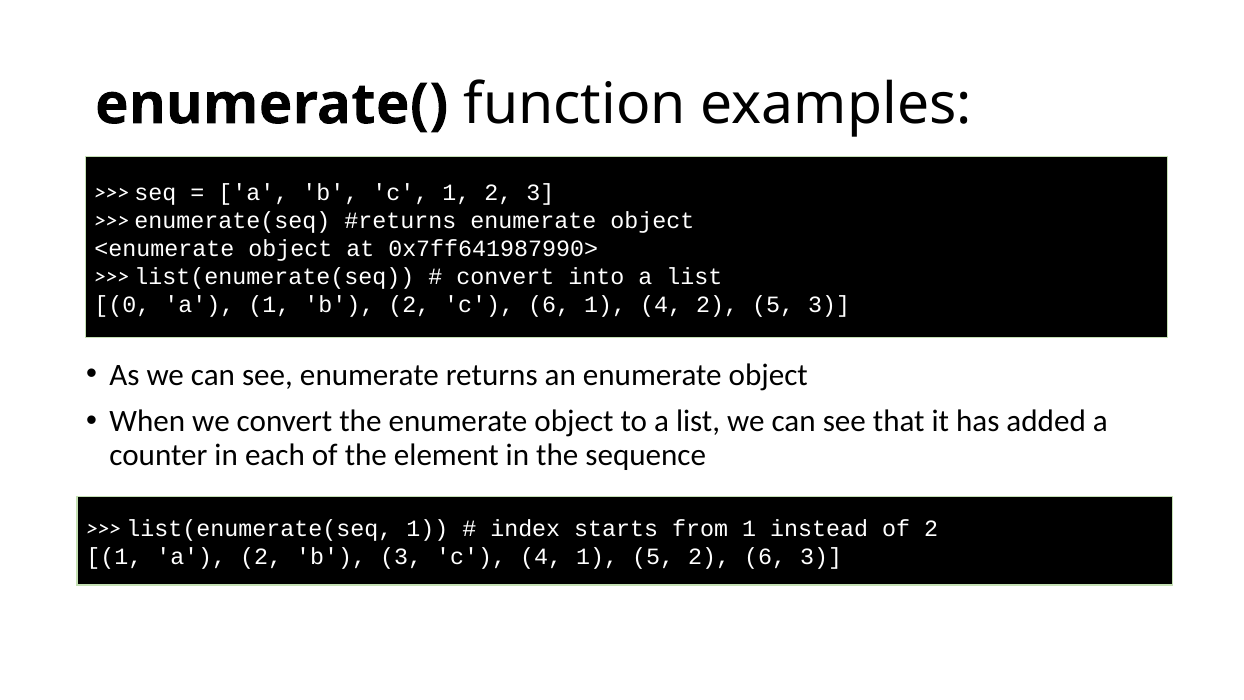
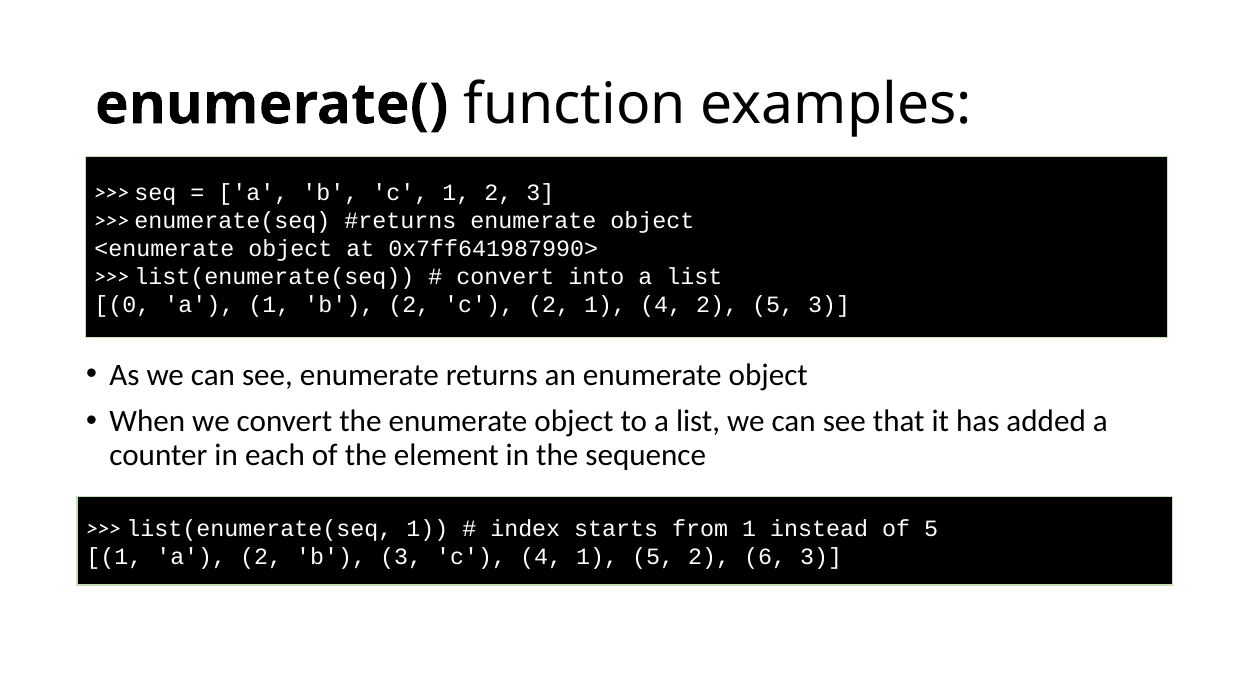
c 6: 6 -> 2
of 2: 2 -> 5
